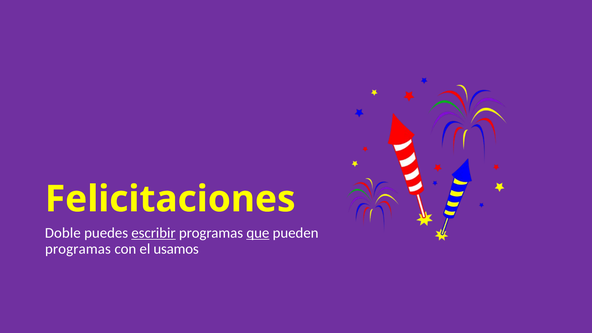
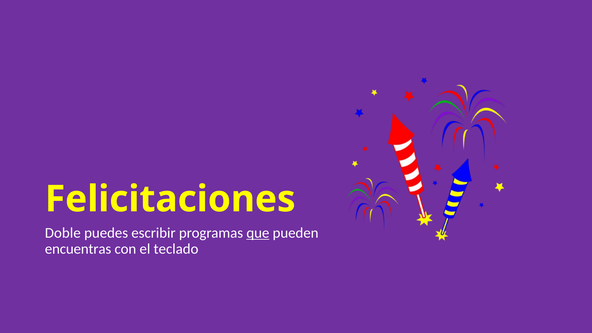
escribir underline: present -> none
programas at (78, 249): programas -> encuentras
usamos: usamos -> teclado
